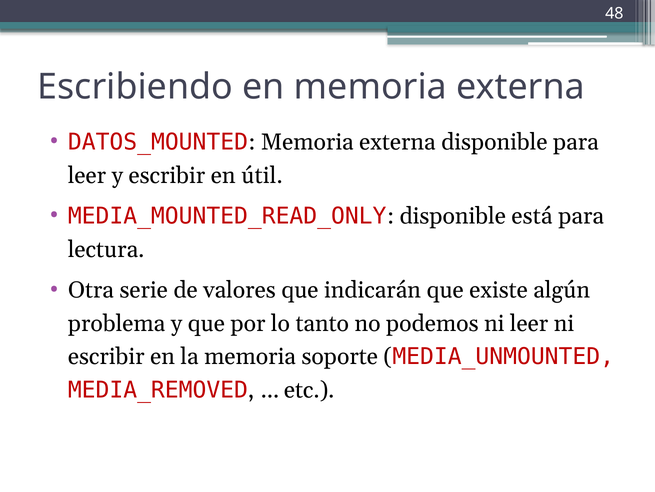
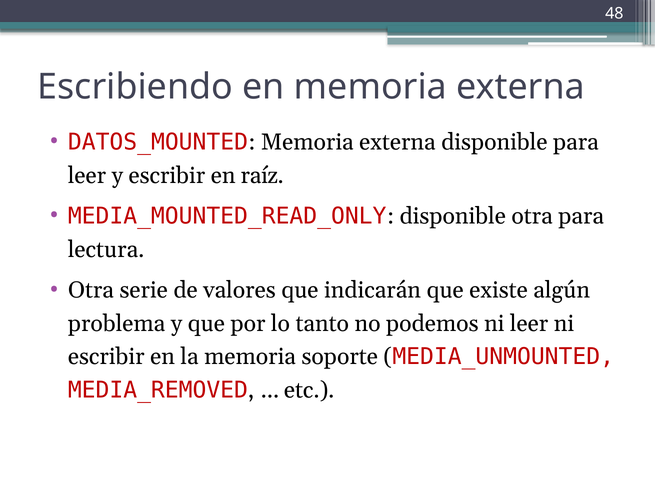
útil: útil -> raíz
disponible está: está -> otra
